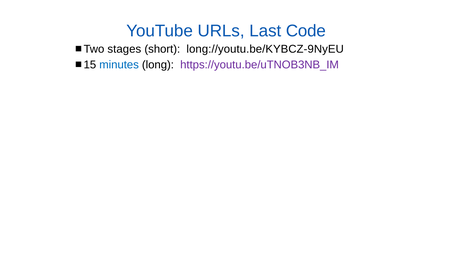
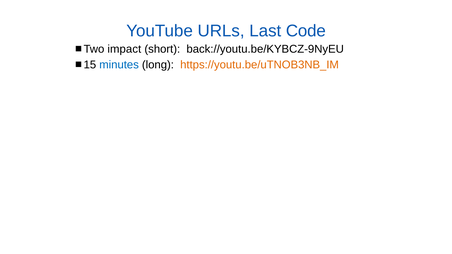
stages: stages -> impact
long://youtu.be/KYBCZ-9NyEU: long://youtu.be/KYBCZ-9NyEU -> back://youtu.be/KYBCZ-9NyEU
https://youtu.be/uTNOB3NB_IM colour: purple -> orange
